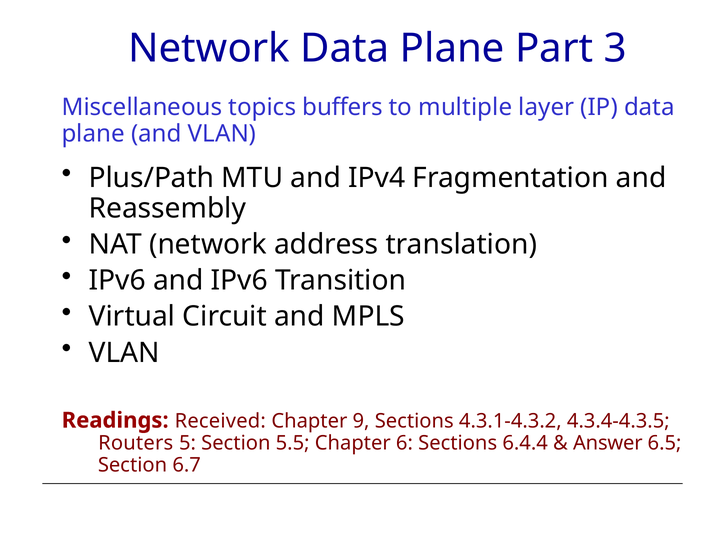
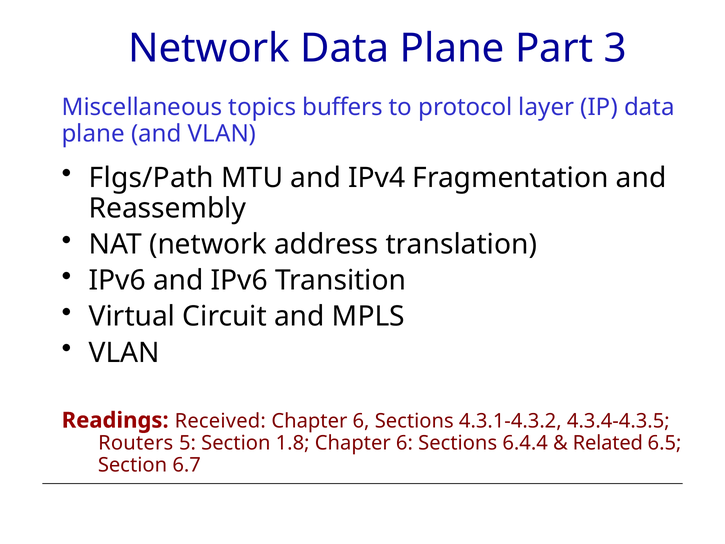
multiple: multiple -> protocol
Plus/Path: Plus/Path -> Flgs/Path
9 at (361, 421): 9 -> 6
5.5: 5.5 -> 1.8
Answer: Answer -> Related
